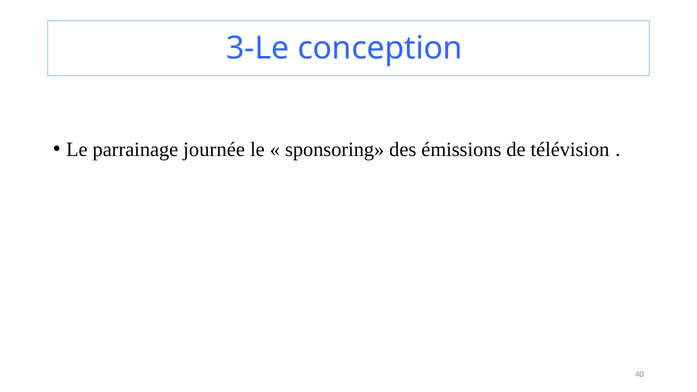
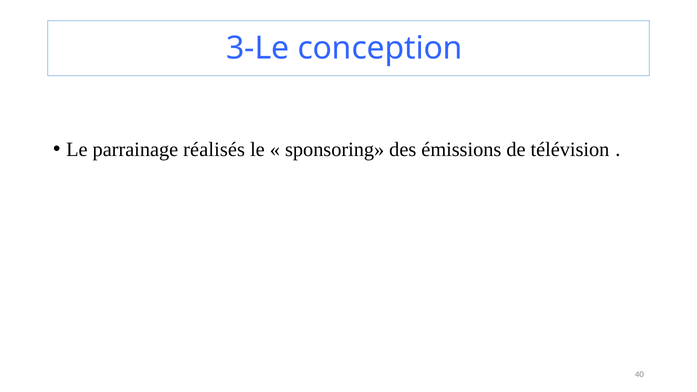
journée: journée -> réalisés
